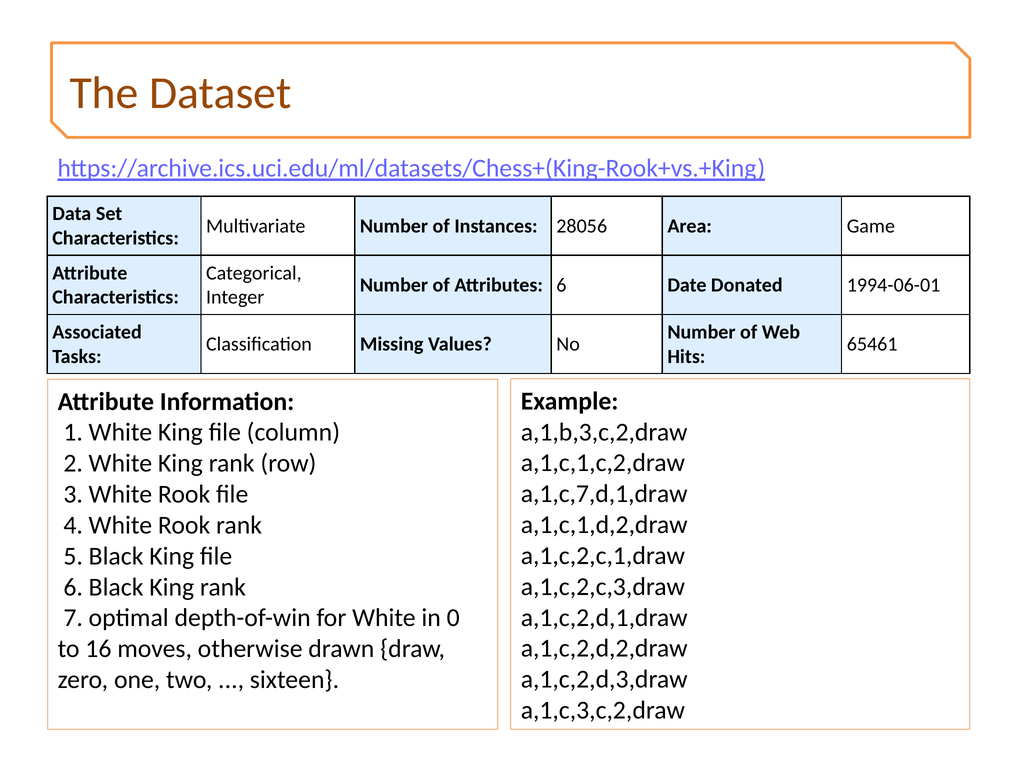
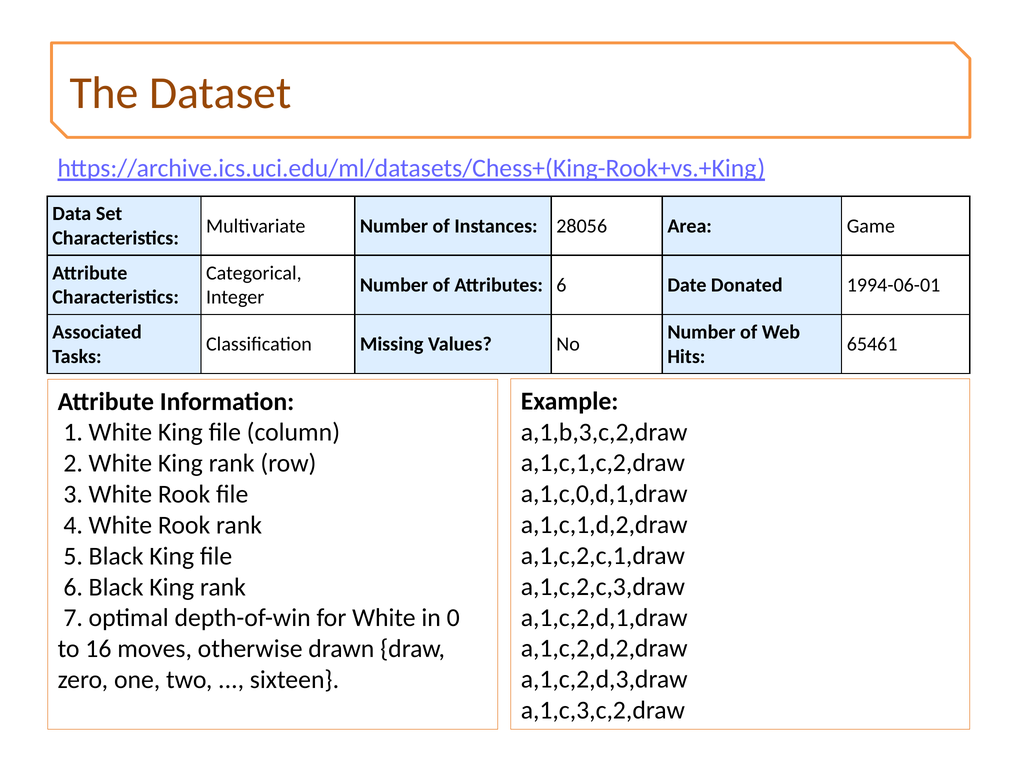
a,1,c,7,d,1,draw: a,1,c,7,d,1,draw -> a,1,c,0,d,1,draw
